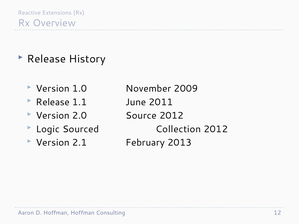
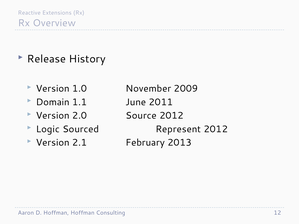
Release at (53, 102): Release -> Domain
Collection: Collection -> Represent
